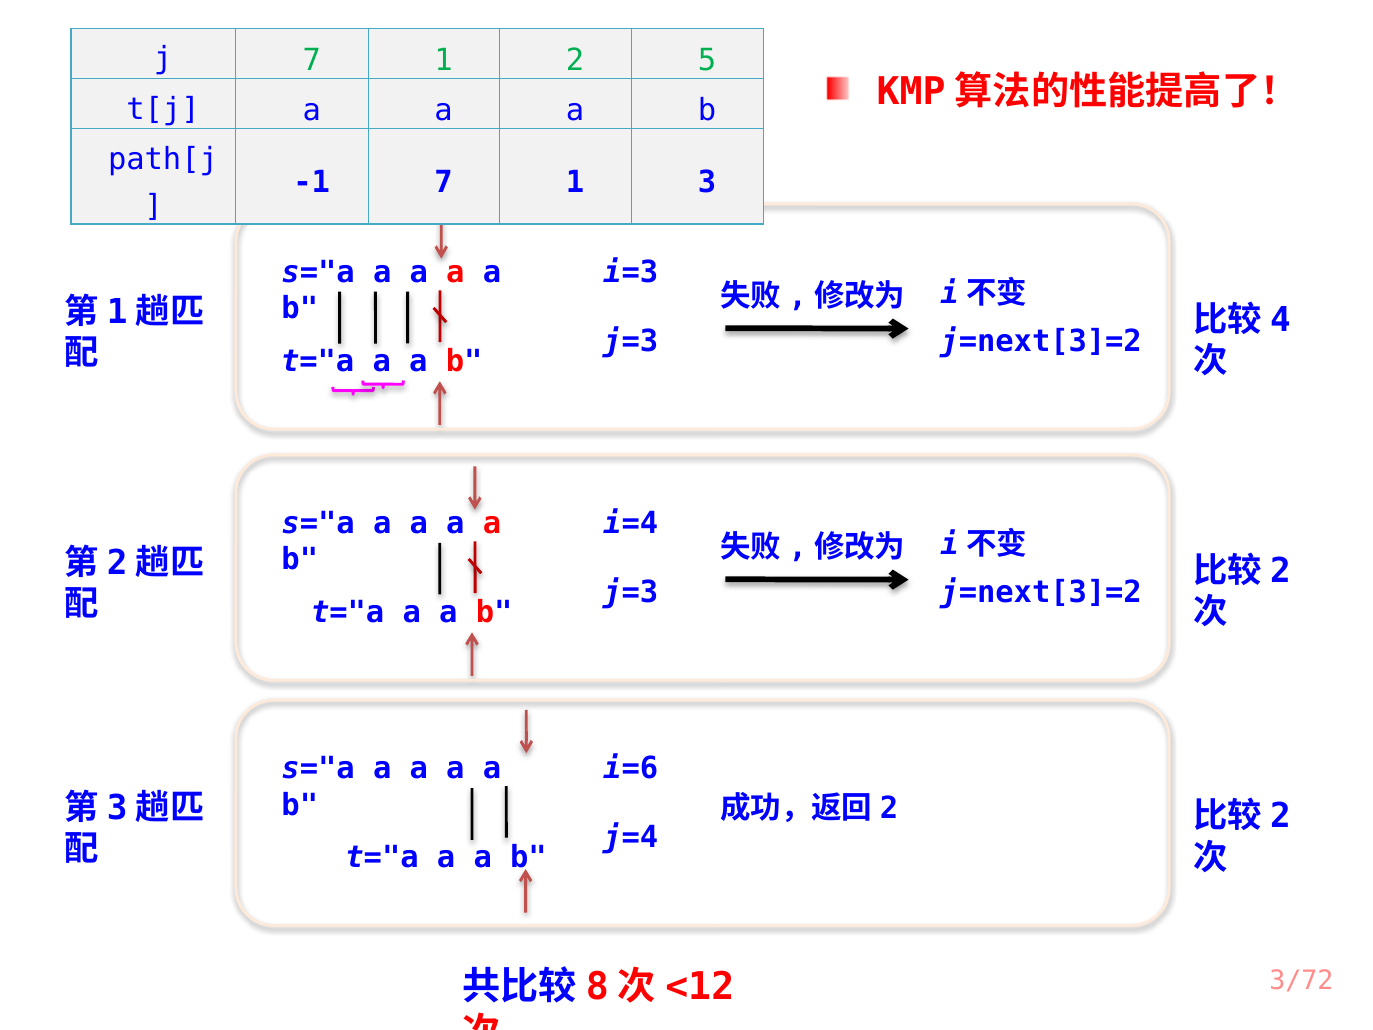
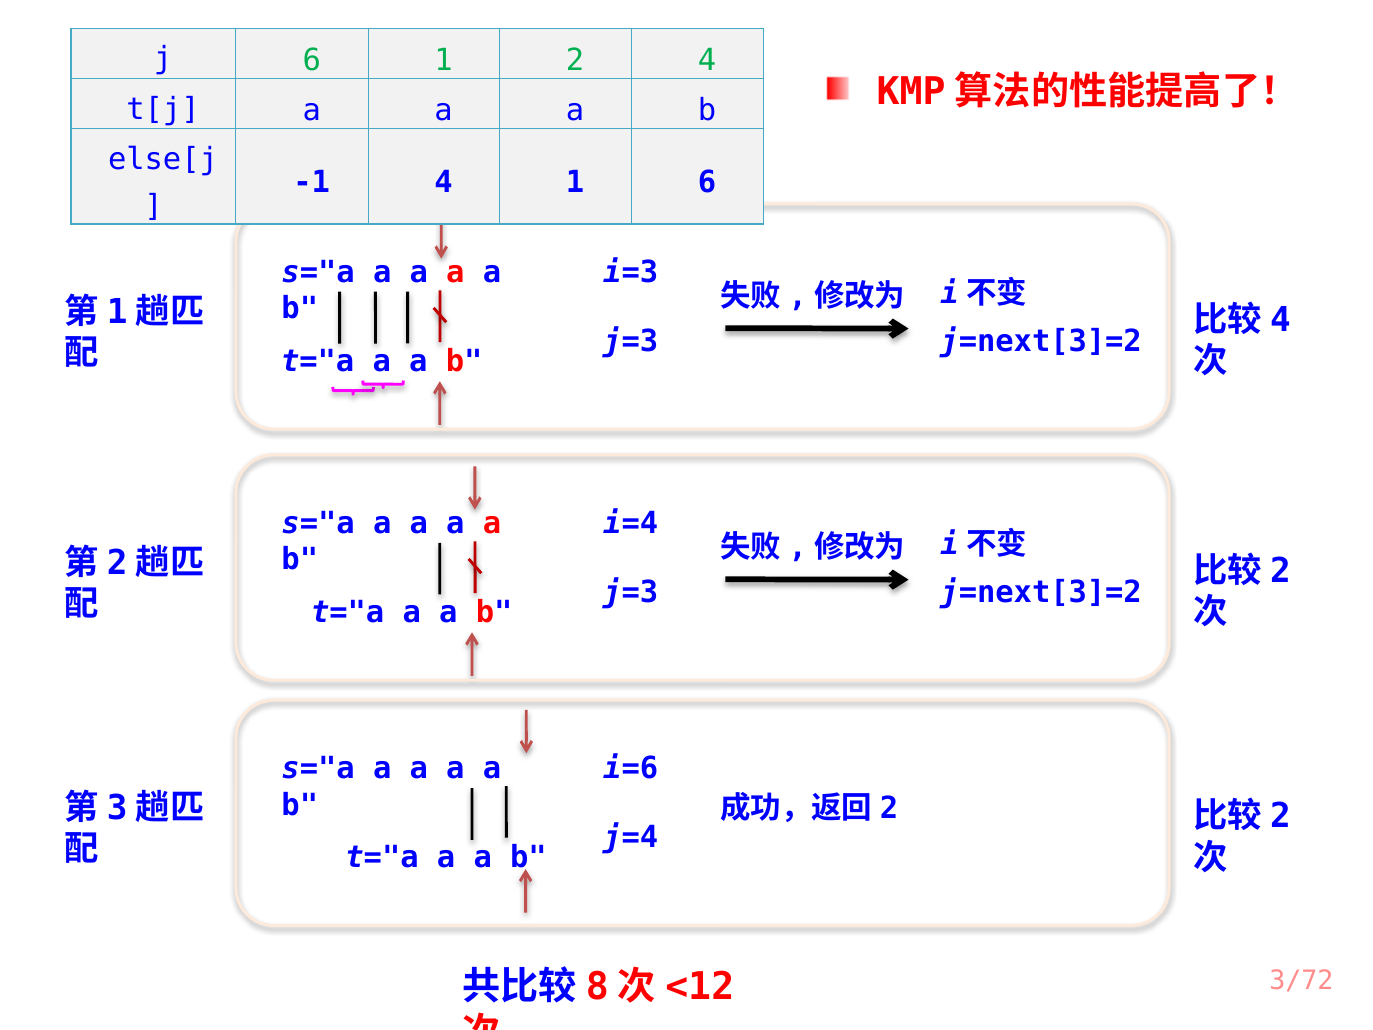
j 7: 7 -> 6
2 5: 5 -> 4
path[j: path[j -> else[j
-1 7: 7 -> 4
1 3: 3 -> 6
